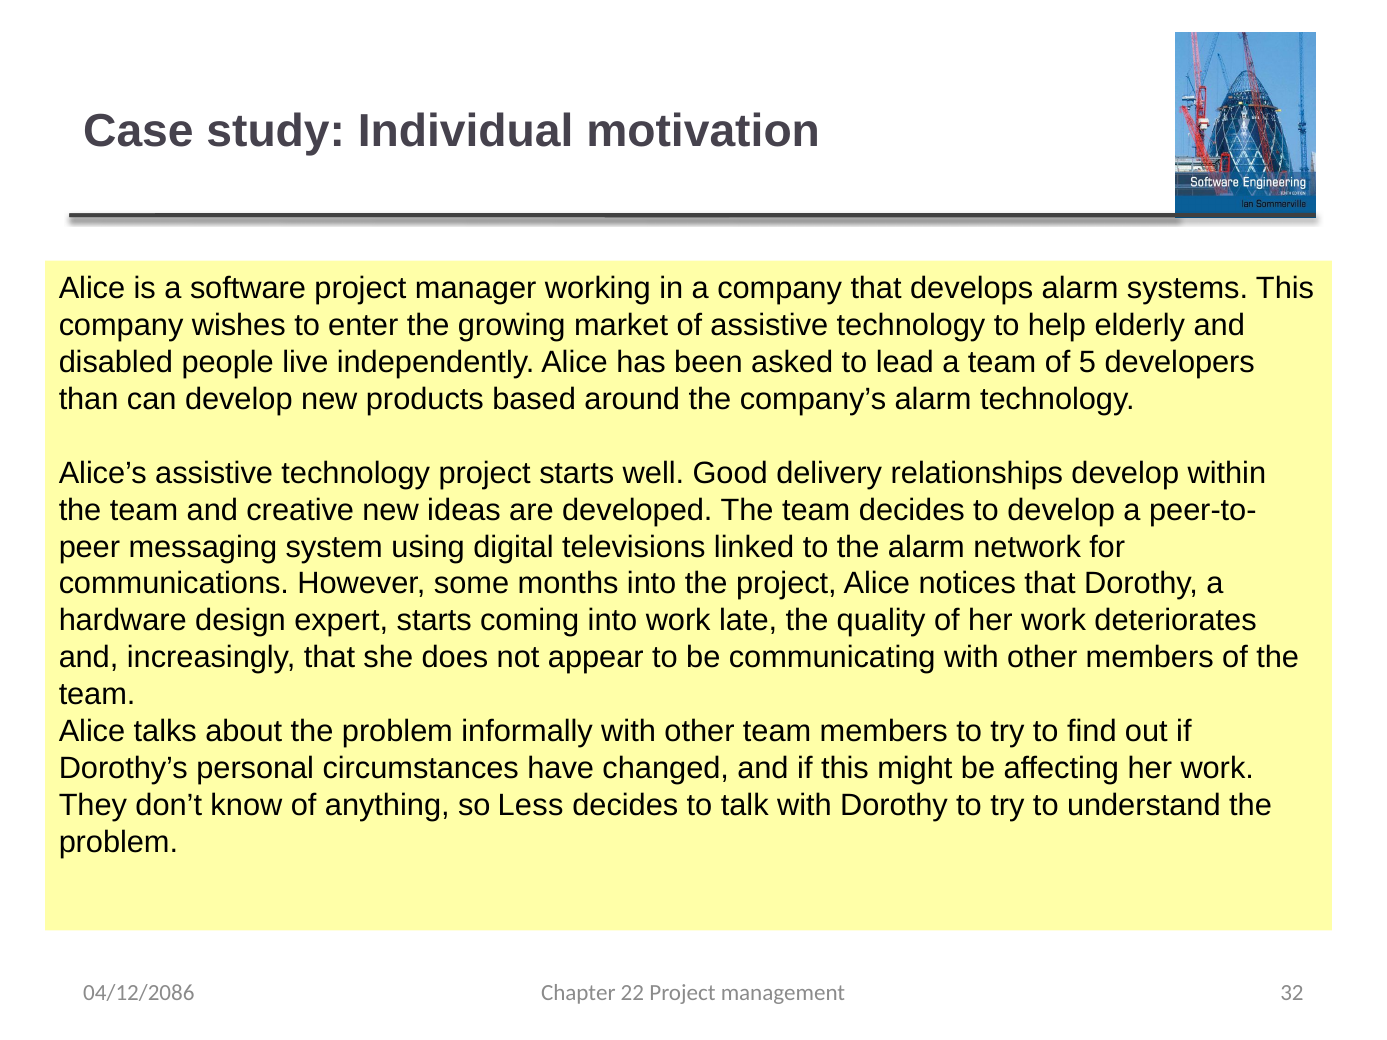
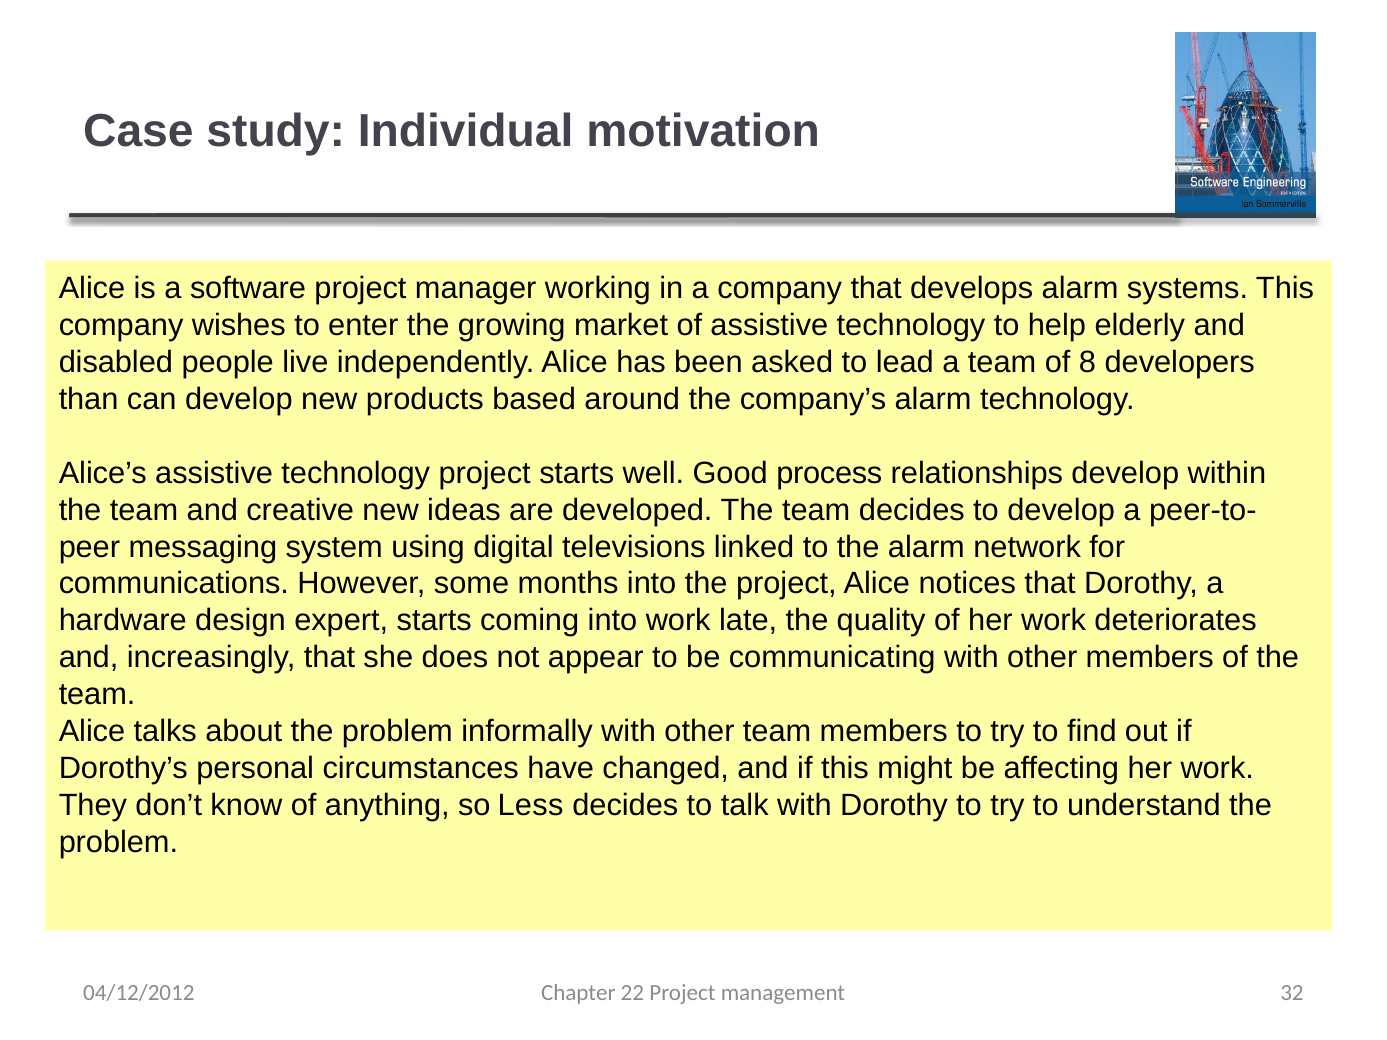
5: 5 -> 8
delivery: delivery -> process
04/12/2086: 04/12/2086 -> 04/12/2012
